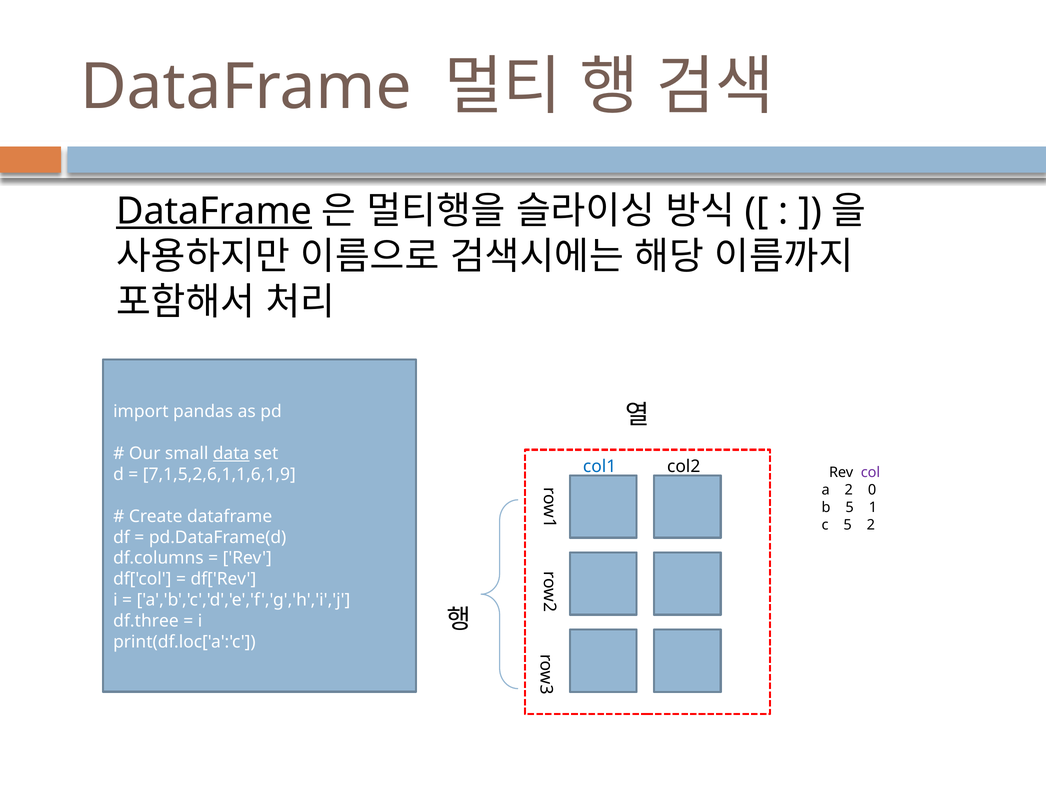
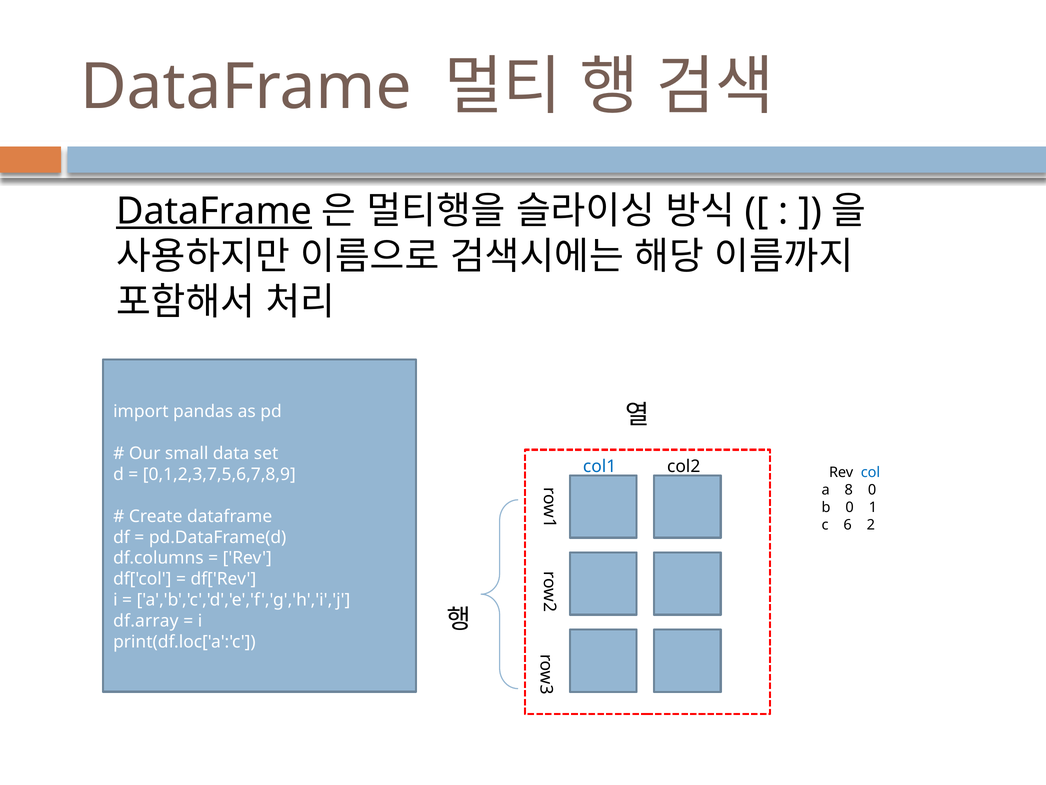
data underline: present -> none
col colour: purple -> blue
7,1,5,2,6,1,1,6,1,9: 7,1,5,2,6,1,1,6,1,9 -> 0,1,2,3,7,5,6,7,8,9
a 2: 2 -> 8
b 5: 5 -> 0
c 5: 5 -> 6
df.three: df.three -> df.array
